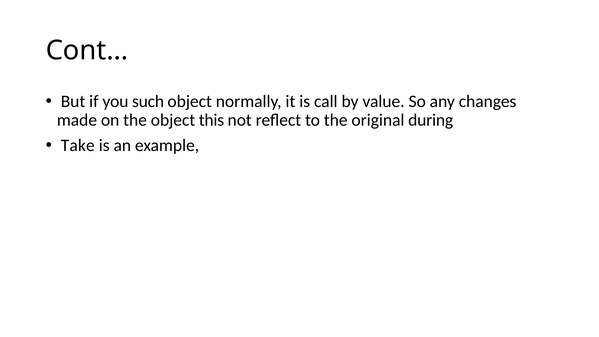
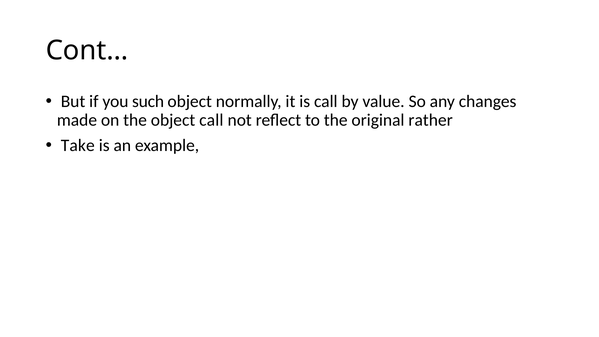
object this: this -> call
during: during -> rather
